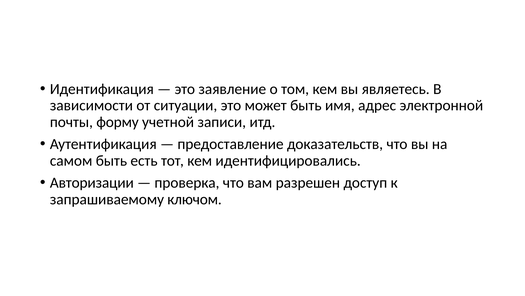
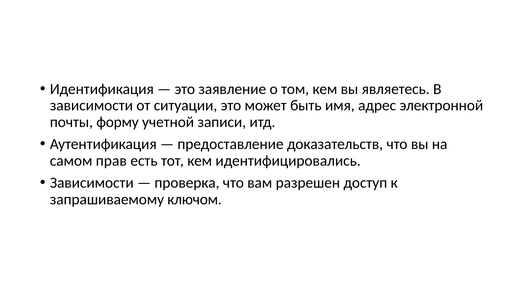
самом быть: быть -> прав
Авторизации at (92, 182): Авторизации -> Зависимости
